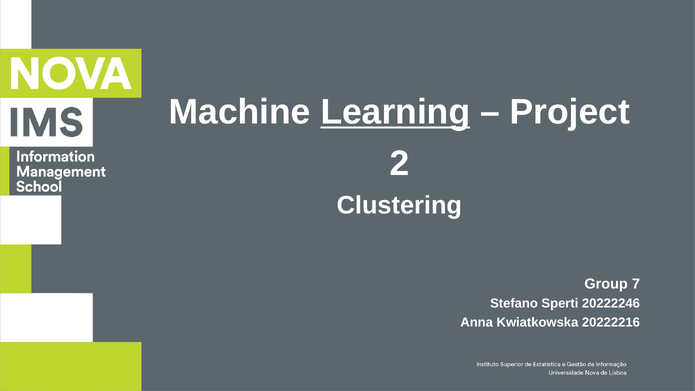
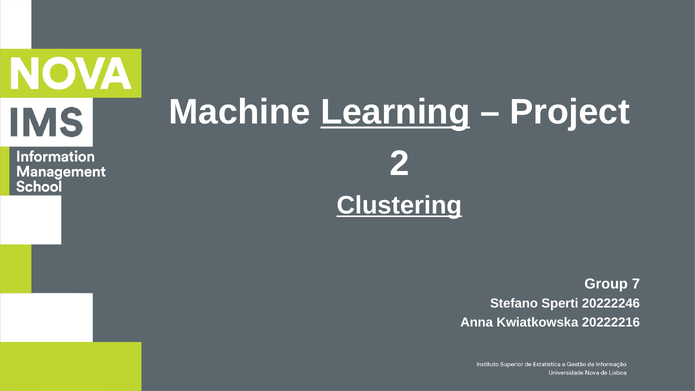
Clustering underline: none -> present
